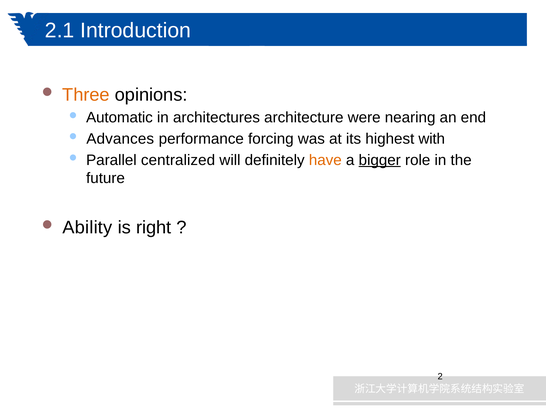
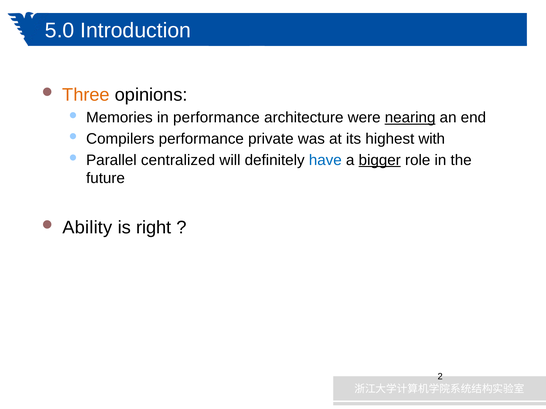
2.1: 2.1 -> 5.0
Automatic: Automatic -> Memories
in architectures: architectures -> performance
nearing underline: none -> present
Advances: Advances -> Compilers
forcing: forcing -> private
have colour: orange -> blue
